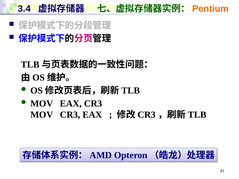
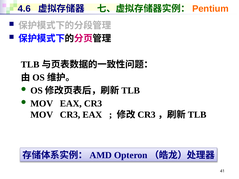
3.4: 3.4 -> 4.6
